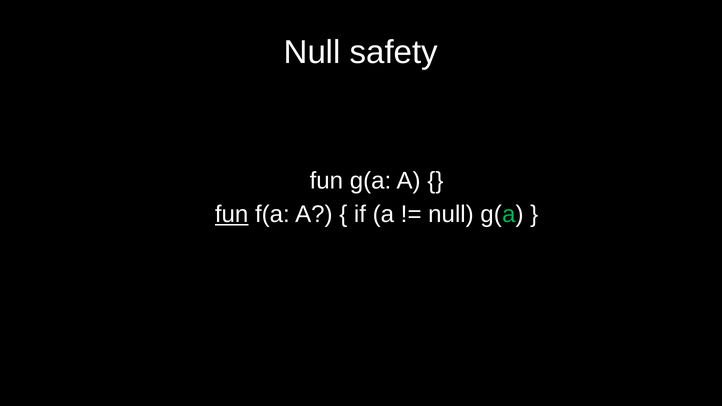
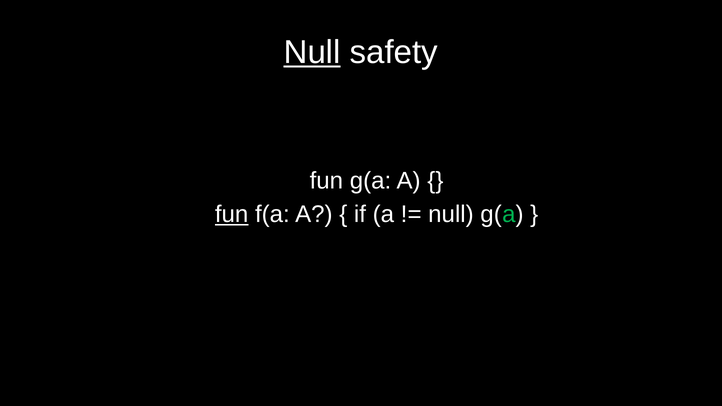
Null at (312, 52) underline: none -> present
